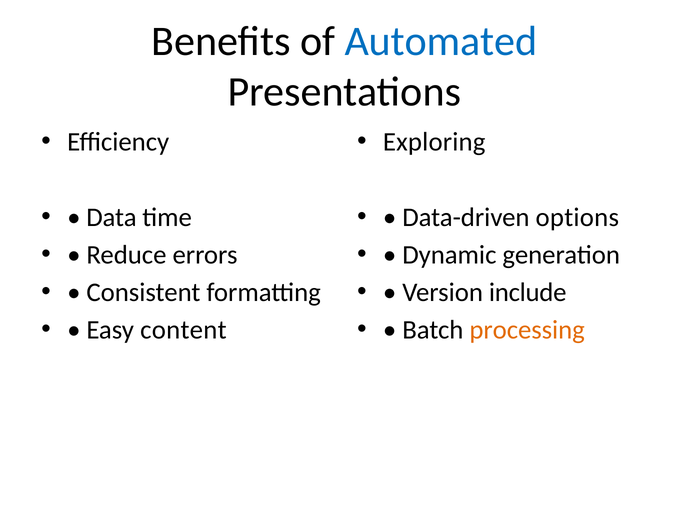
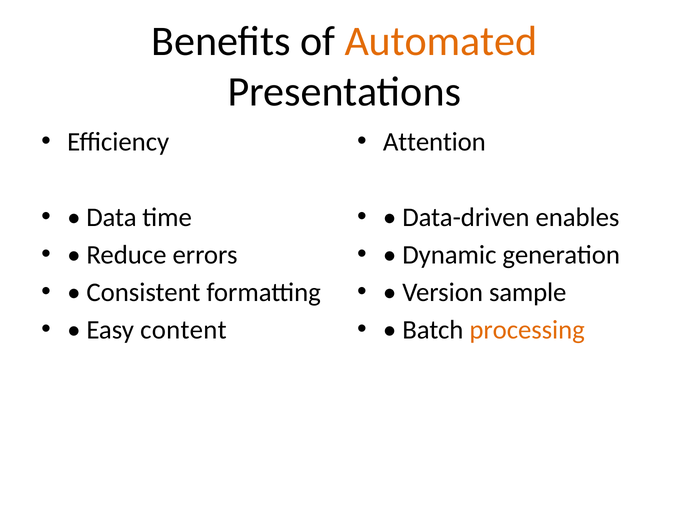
Automated colour: blue -> orange
Exploring: Exploring -> Attention
options: options -> enables
include: include -> sample
